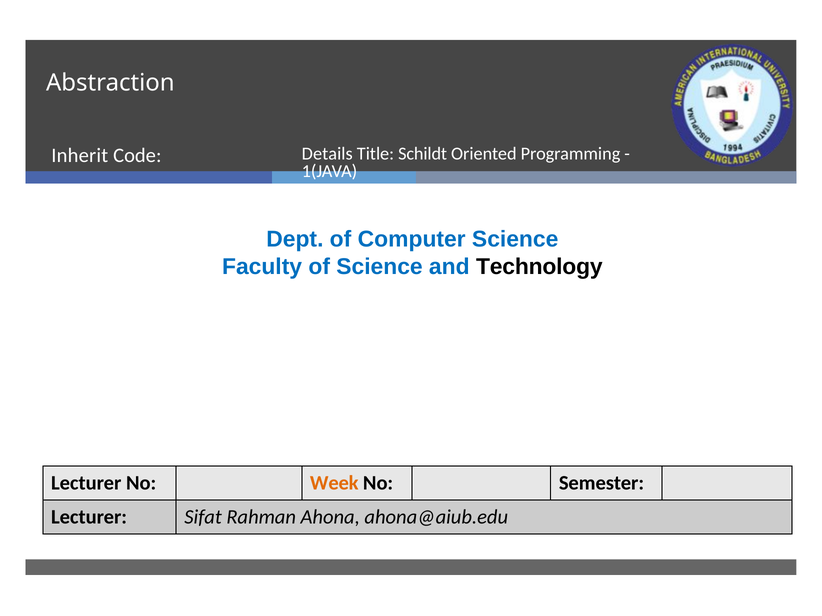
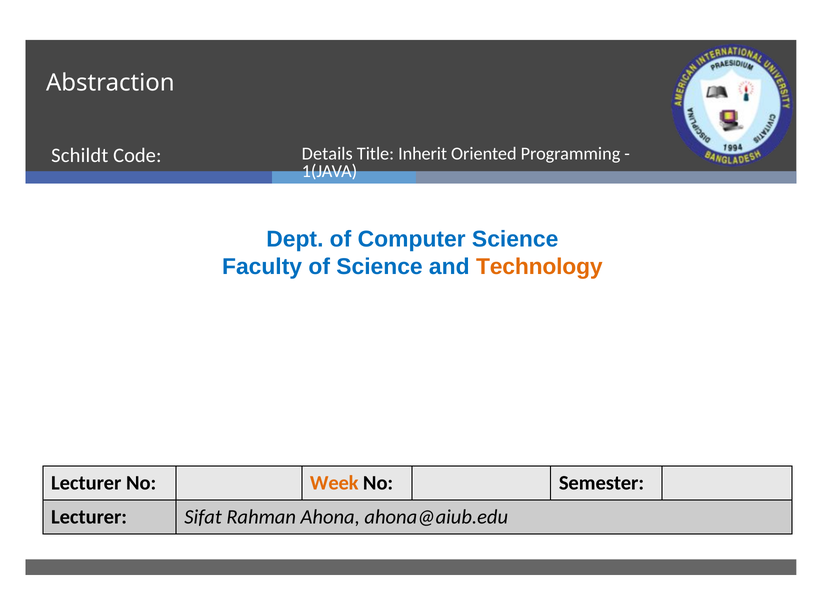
Schildt: Schildt -> Inherit
Inherit: Inherit -> Schildt
Technology colour: black -> orange
